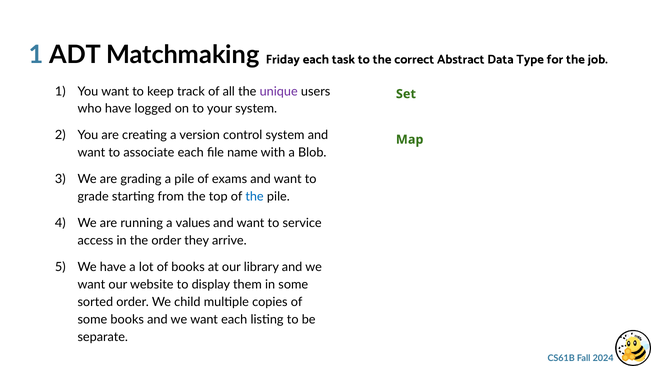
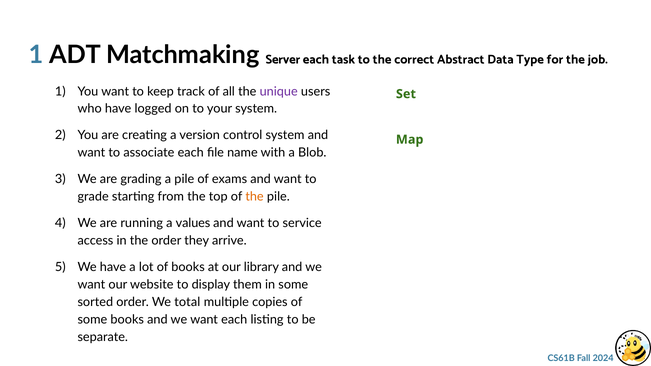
Friday: Friday -> Server
the at (255, 197) colour: blue -> orange
child: child -> total
